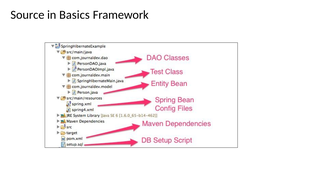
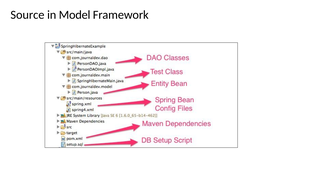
Basics: Basics -> Model
